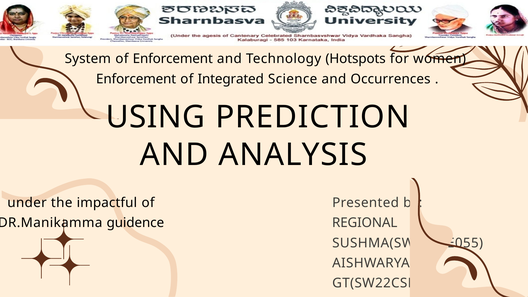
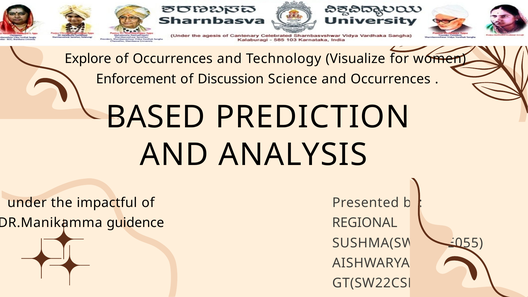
System: System -> Explore
of Enforcement: Enforcement -> Occurrences
Hotspots: Hotspots -> Visualize
Integrated: Integrated -> Discussion
USING: USING -> BASED
